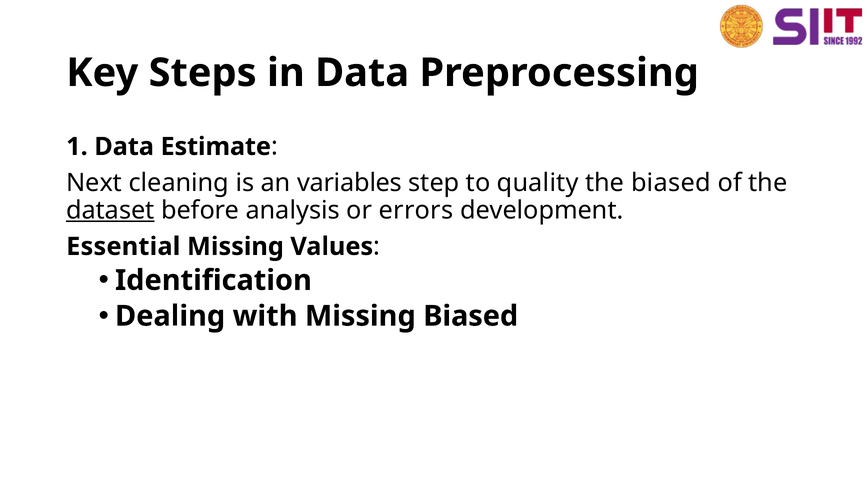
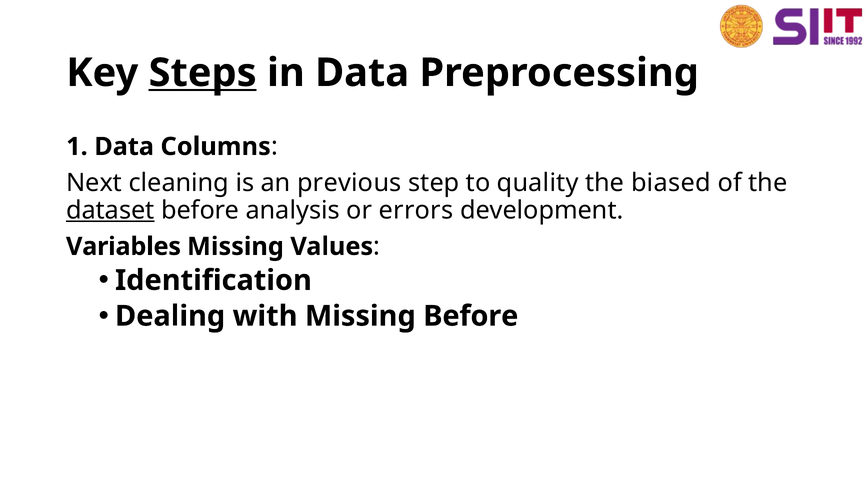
Steps underline: none -> present
Estimate: Estimate -> Columns
variables: variables -> previous
Essential: Essential -> Variables
Missing Biased: Biased -> Before
